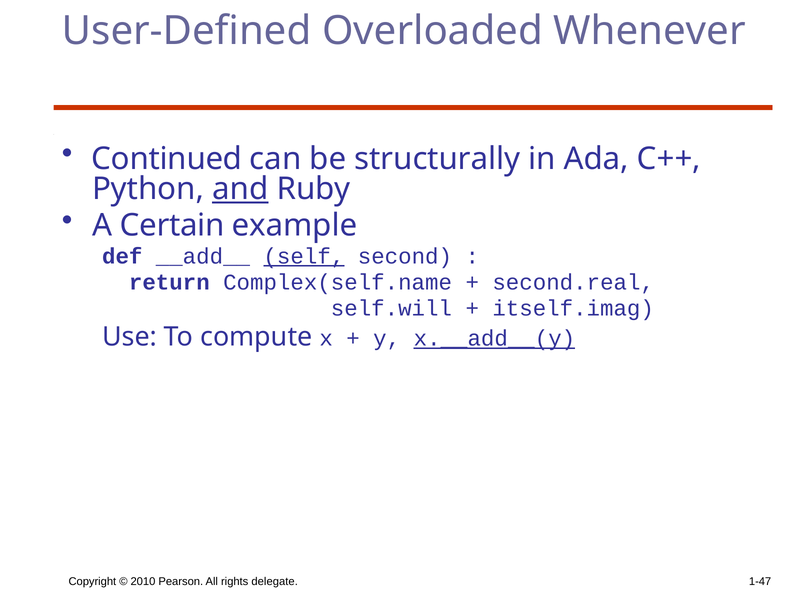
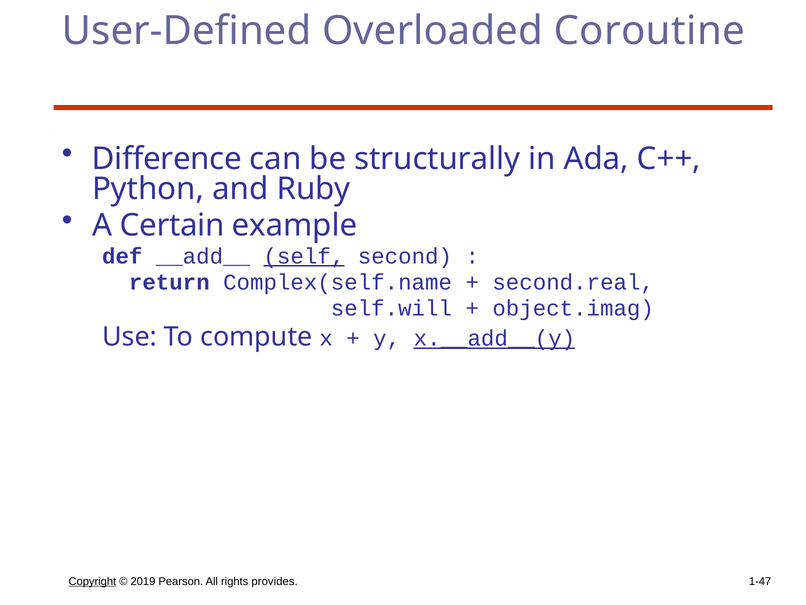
Whenever: Whenever -> Coroutine
Continued: Continued -> Difference
and underline: present -> none
itself.imag: itself.imag -> object.imag
Copyright underline: none -> present
2010: 2010 -> 2019
delegate: delegate -> provides
